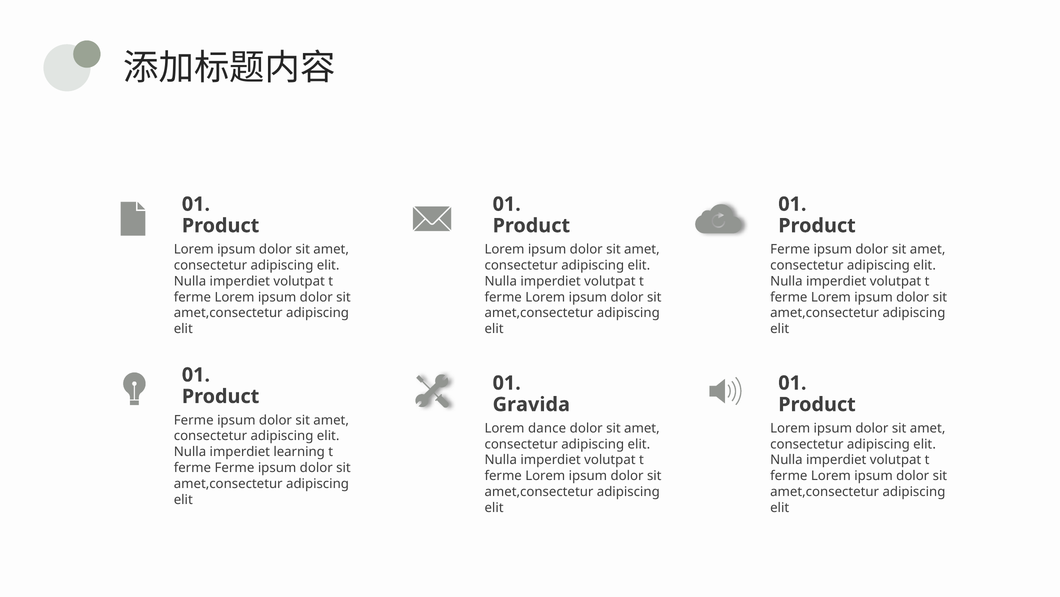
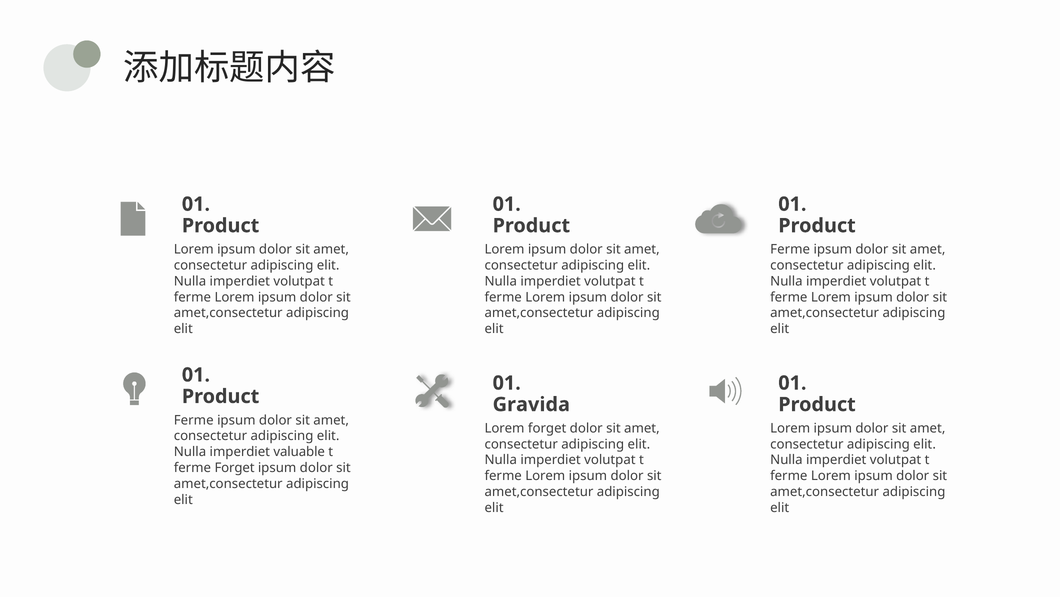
Lorem dance: dance -> forget
learning: learning -> valuable
ferme Ferme: Ferme -> Forget
